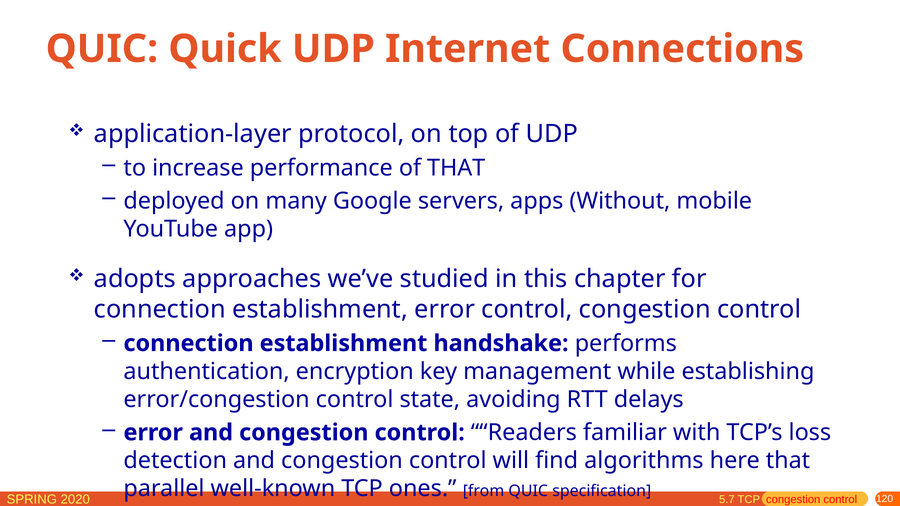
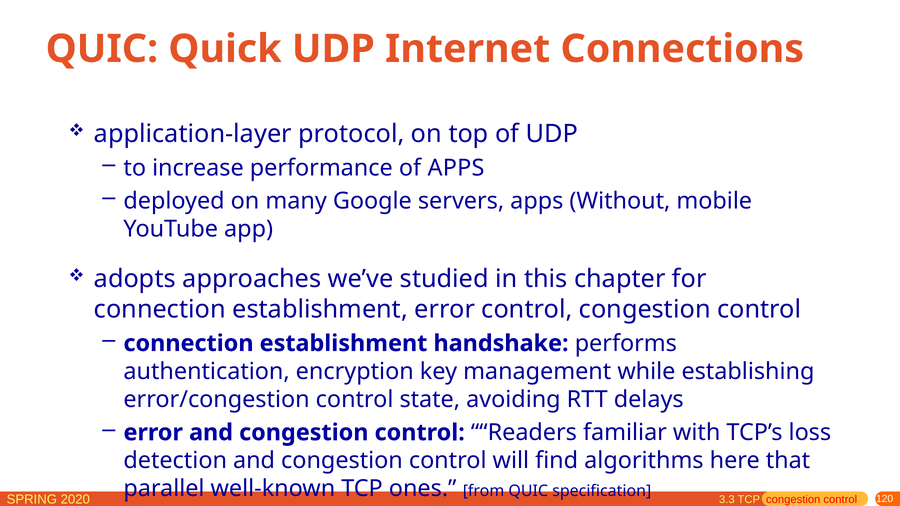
of THAT: THAT -> APPS
5.7: 5.7 -> 3.3
